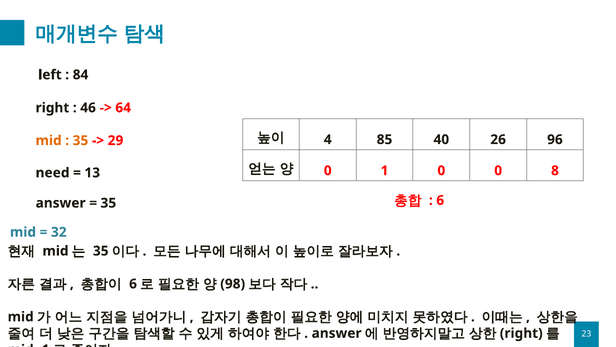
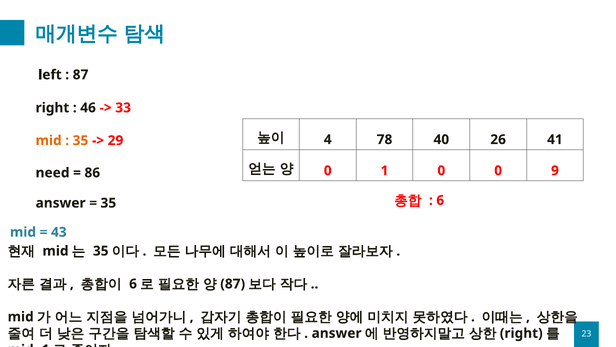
84 at (81, 75): 84 -> 87
64: 64 -> 33
85: 85 -> 78
96: 96 -> 41
8: 8 -> 9
13: 13 -> 86
32: 32 -> 43
98 at (233, 283): 98 -> 87
